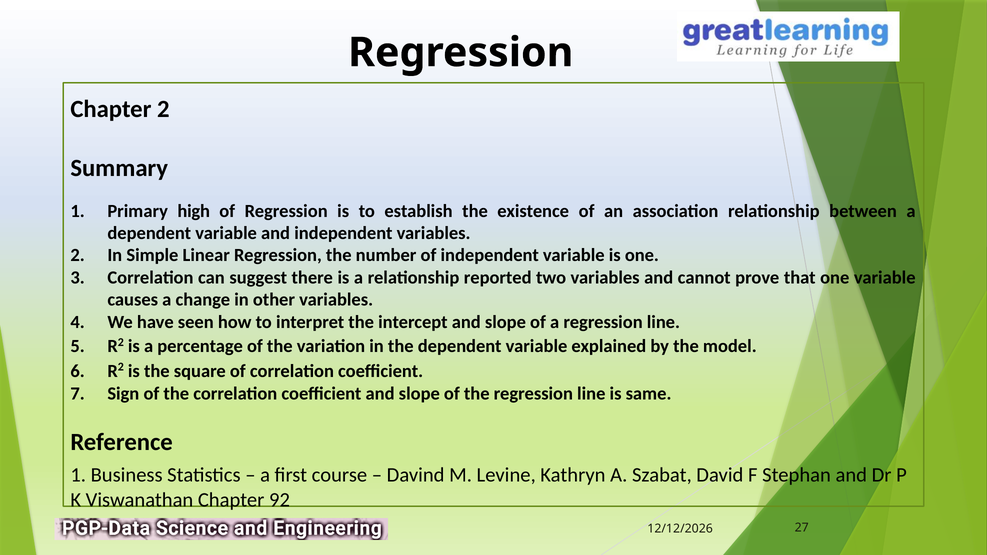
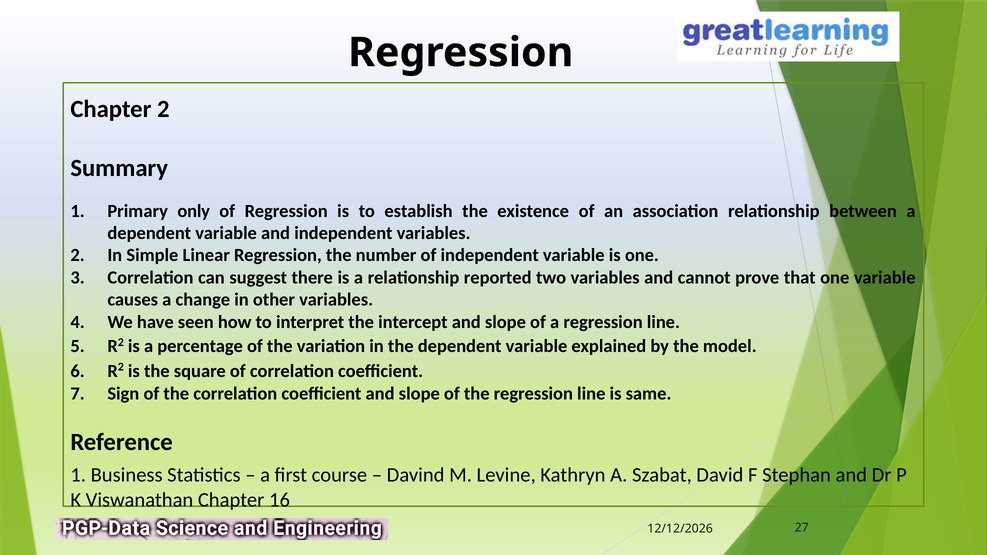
high: high -> only
92: 92 -> 16
